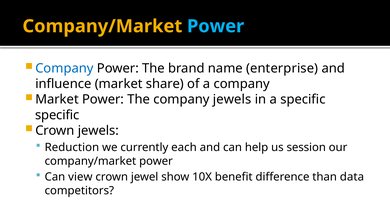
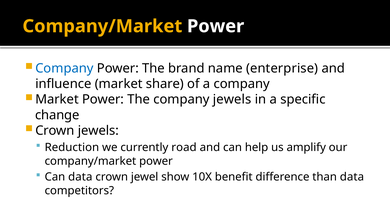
Power at (216, 26) colour: light blue -> white
specific at (57, 115): specific -> change
each: each -> road
session: session -> amplify
Can view: view -> data
